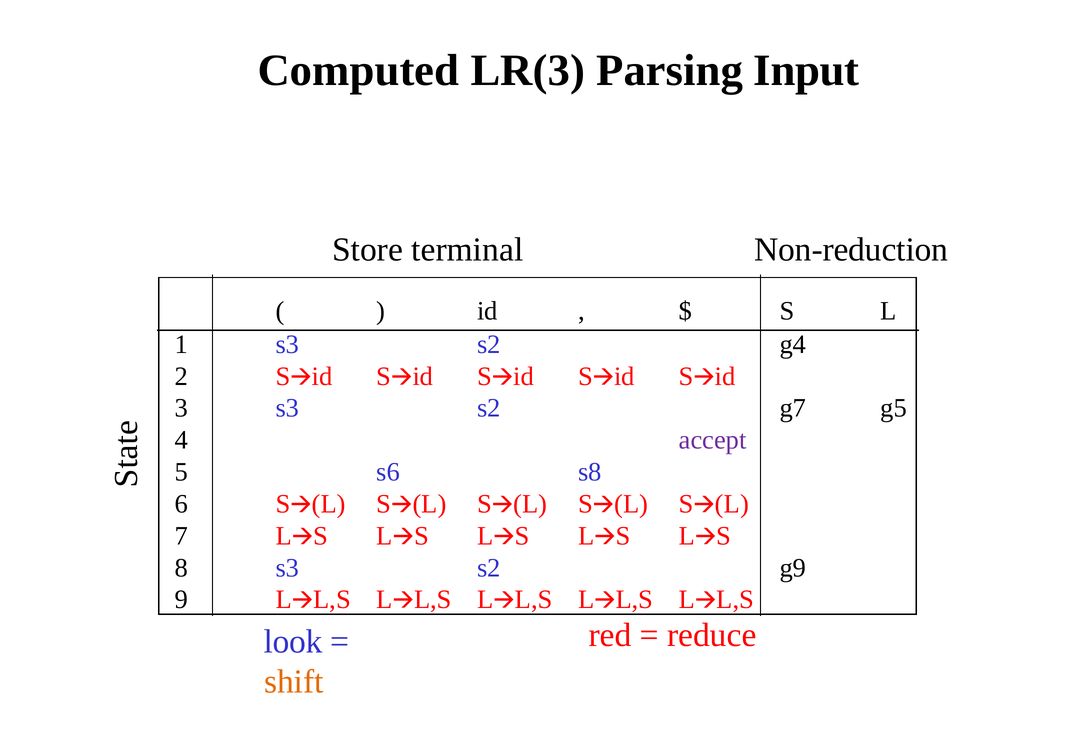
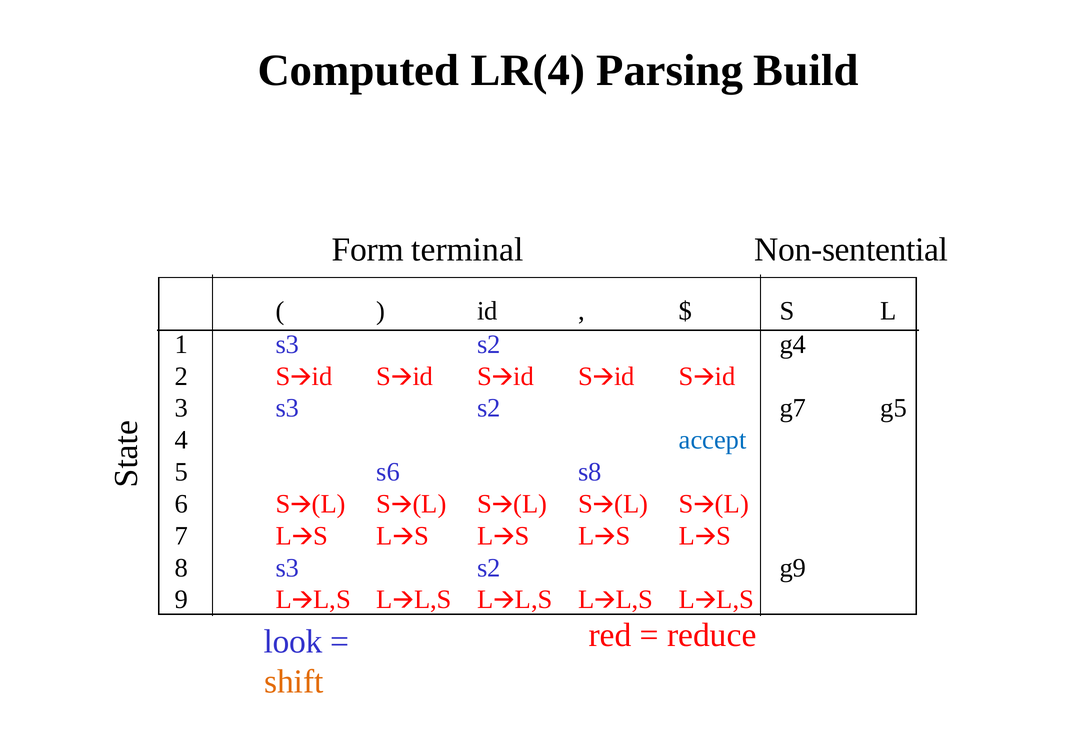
LR(3: LR(3 -> LR(4
Input: Input -> Build
Store: Store -> Form
Non-reduction: Non-reduction -> Non-sentential
accept colour: purple -> blue
